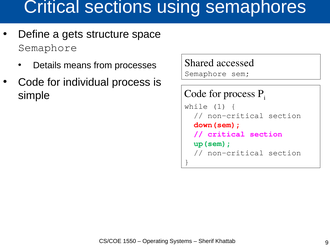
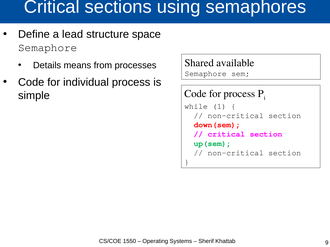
gets: gets -> lead
accessed: accessed -> available
